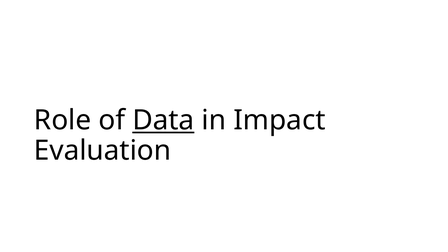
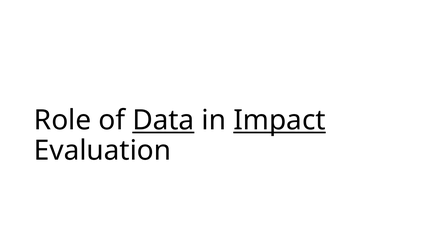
Impact underline: none -> present
